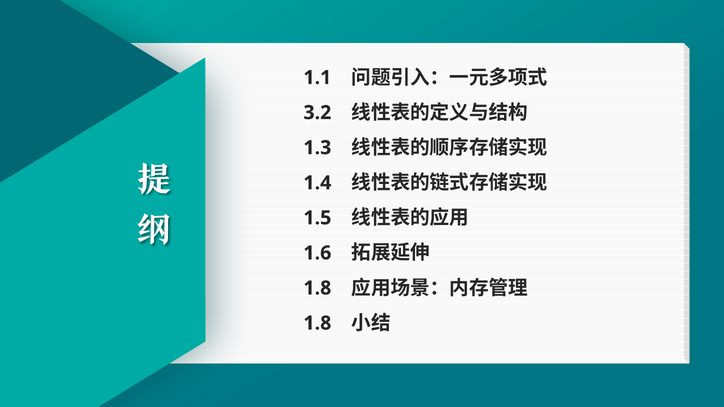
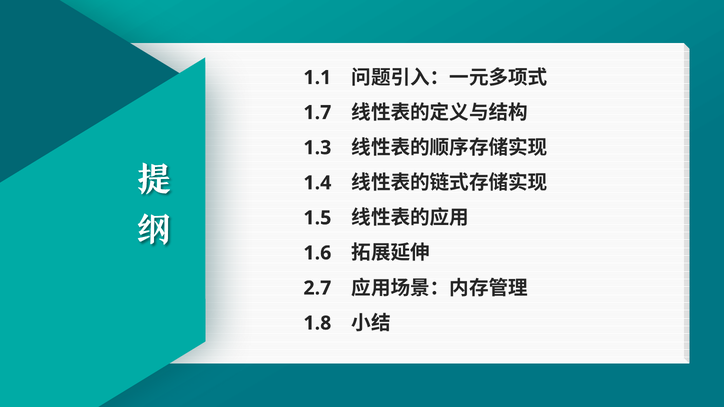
3.2: 3.2 -> 1.7
1.8 at (317, 288): 1.8 -> 2.7
